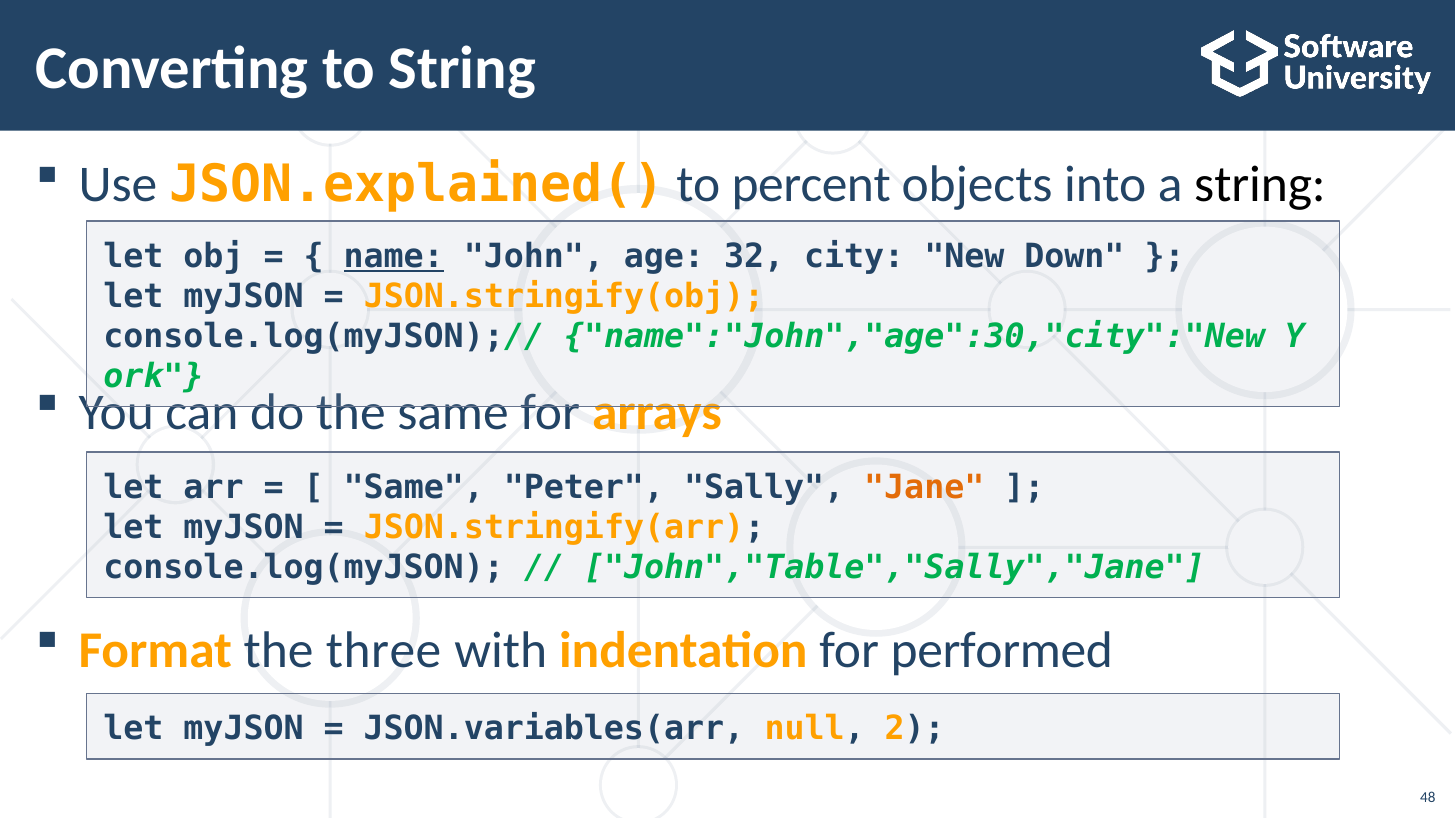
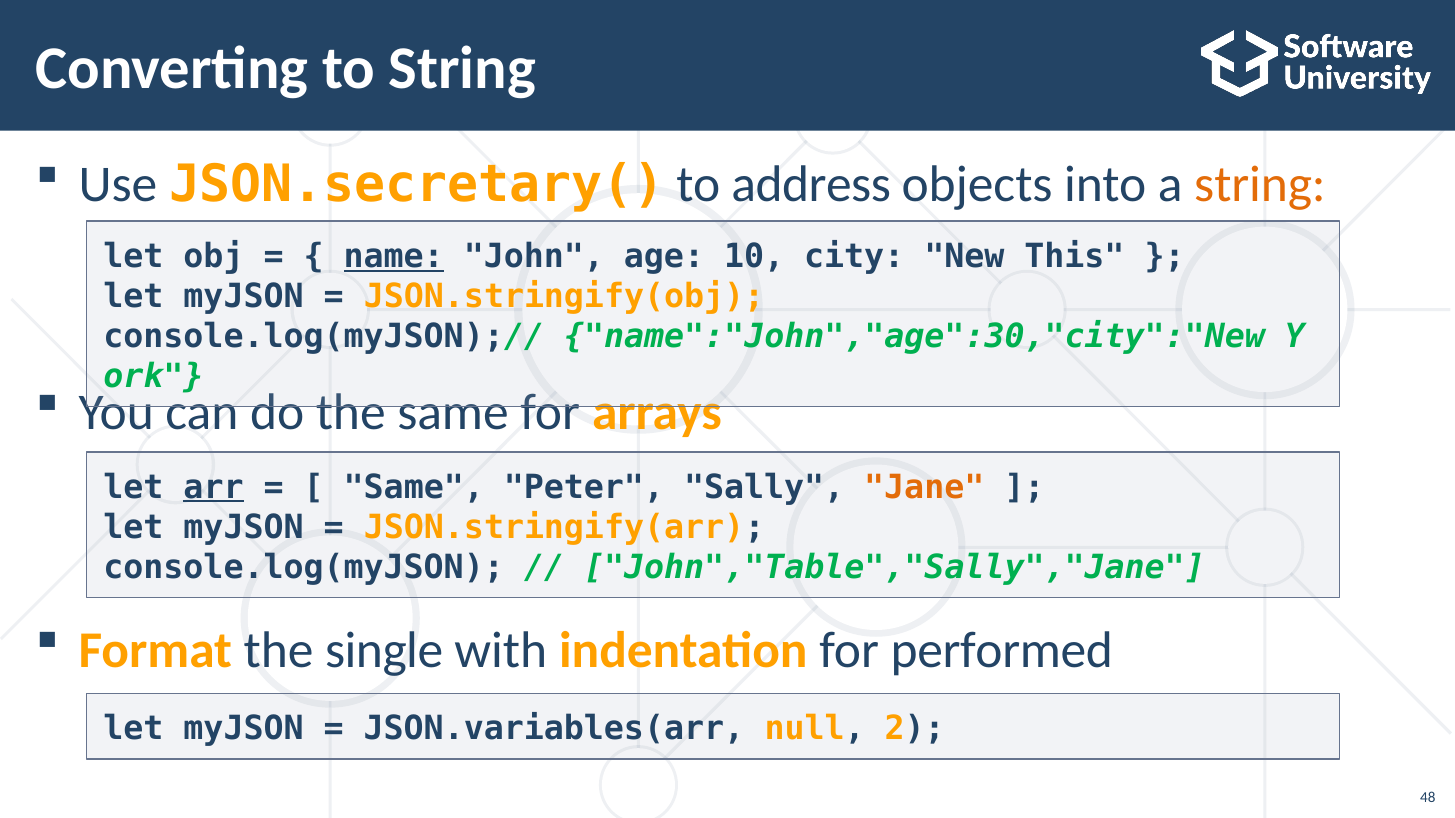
JSON.explained(: JSON.explained( -> JSON.secretary(
percent: percent -> address
string at (1260, 185) colour: black -> orange
32: 32 -> 10
Down: Down -> This
arr underline: none -> present
three: three -> single
